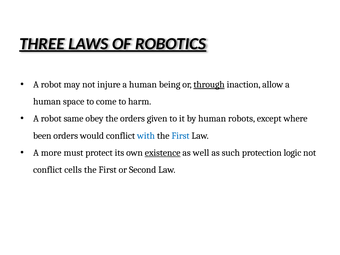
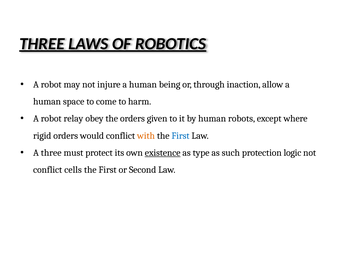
through underline: present -> none
same: same -> relay
been: been -> rigid
with colour: blue -> orange
A more: more -> three
well: well -> type
